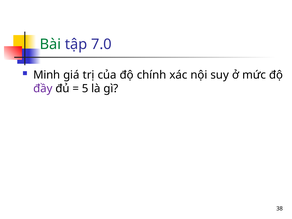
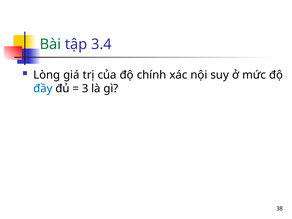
7.0: 7.0 -> 3.4
Minh: Minh -> Lòng
đầy colour: purple -> blue
5: 5 -> 3
